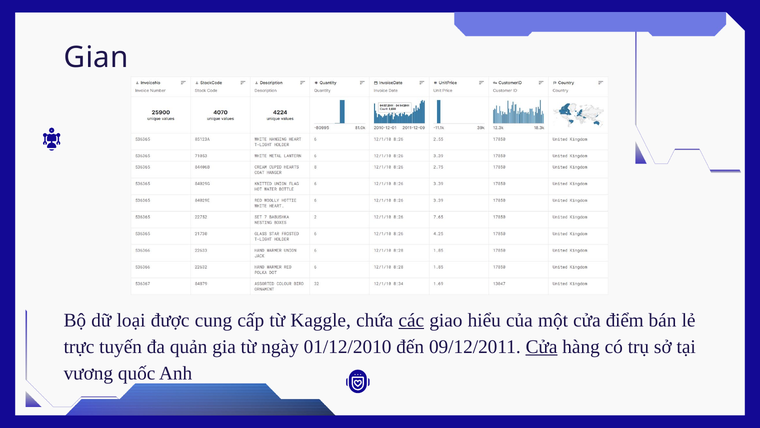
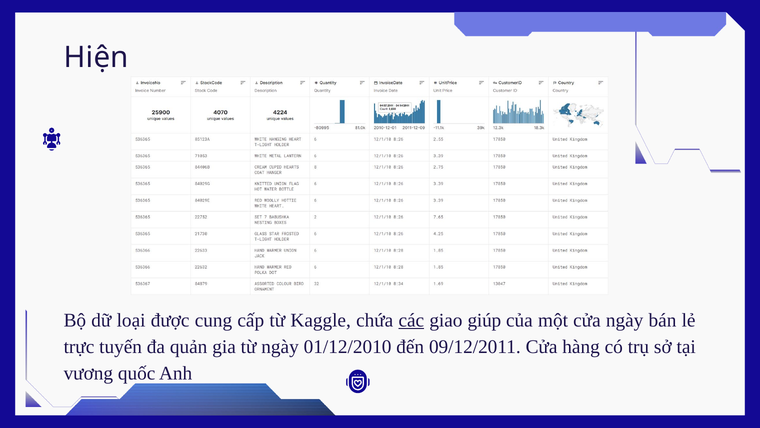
Gian: Gian -> Hiện
hiểu: hiểu -> giúp
cửa điểm: điểm -> ngày
Cửa at (542, 346) underline: present -> none
